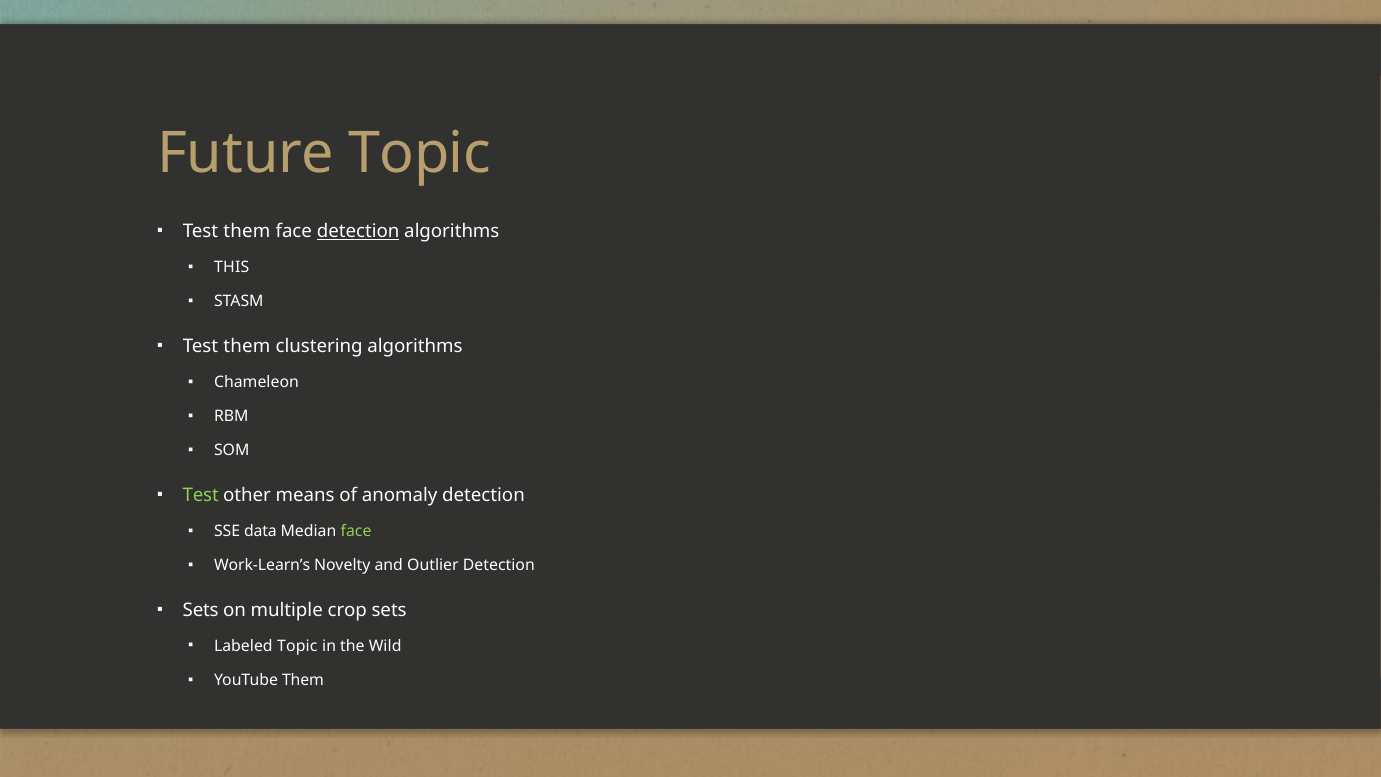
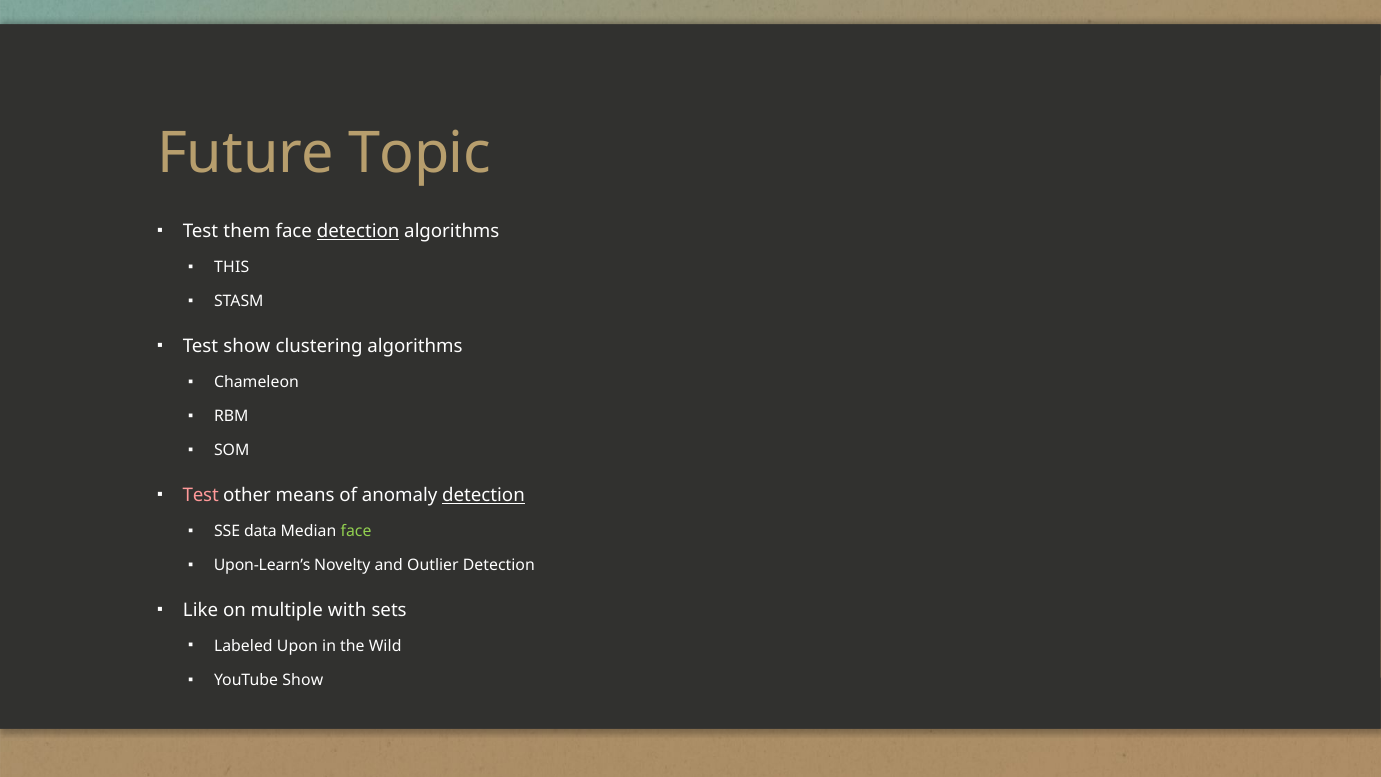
them at (247, 346): them -> show
Test at (201, 495) colour: light green -> pink
detection at (484, 495) underline: none -> present
Work-Learn’s: Work-Learn’s -> Upon-Learn’s
Sets at (201, 610): Sets -> Like
crop: crop -> with
Labeled Topic: Topic -> Upon
YouTube Them: Them -> Show
